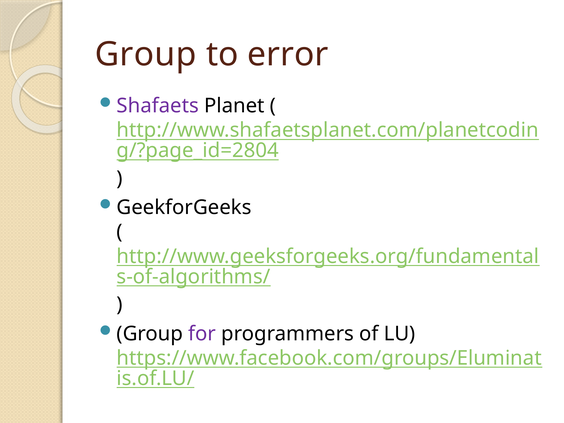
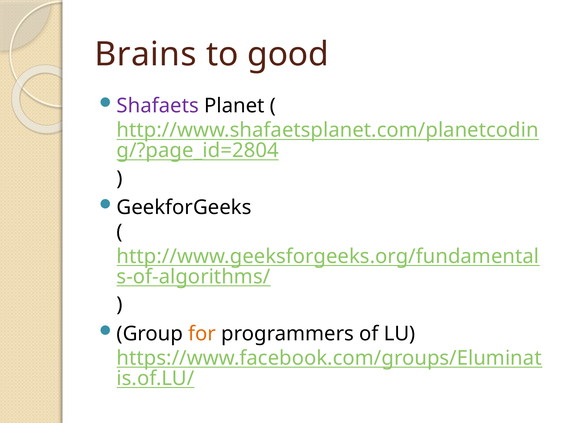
Group at (146, 55): Group -> Brains
error: error -> good
for colour: purple -> orange
